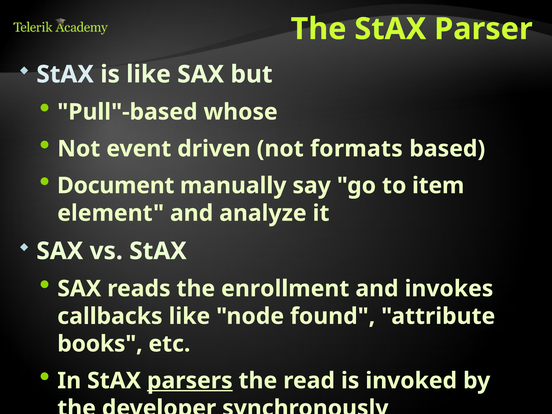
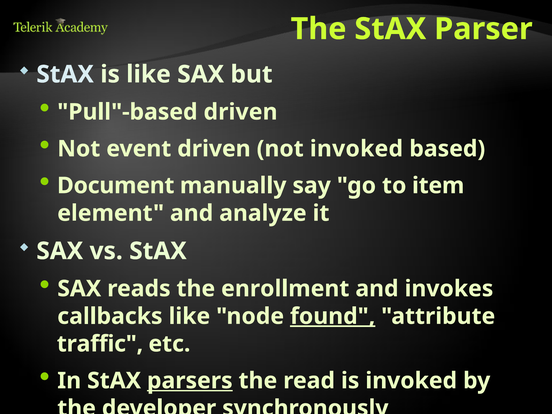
Pull"-based whose: whose -> driven
not formats: formats -> invoked
found underline: none -> present
books: books -> traffic
